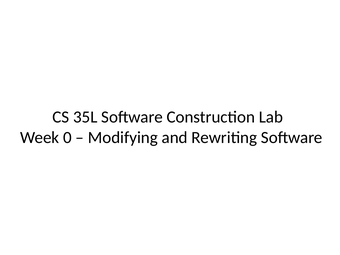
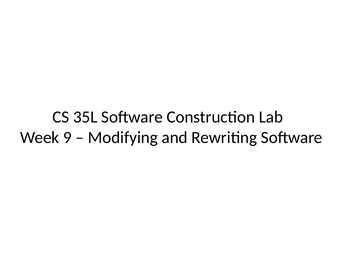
0: 0 -> 9
